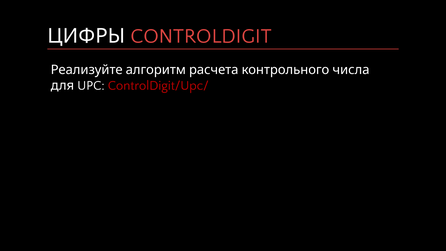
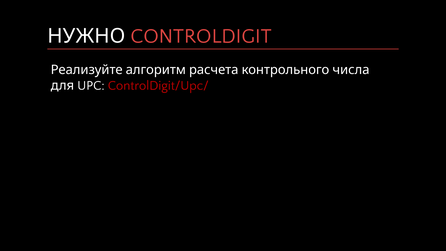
ЦИФРЫ: ЦИФРЫ -> НУЖНО
